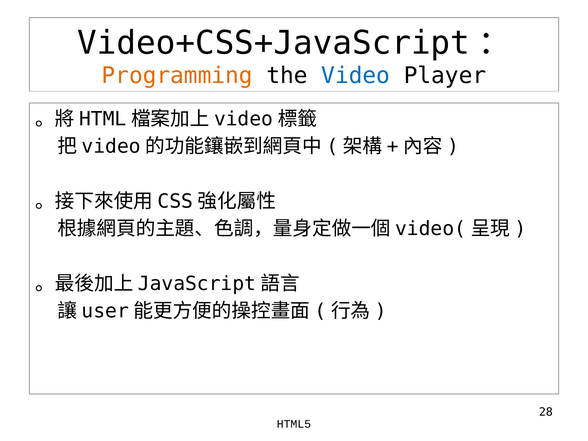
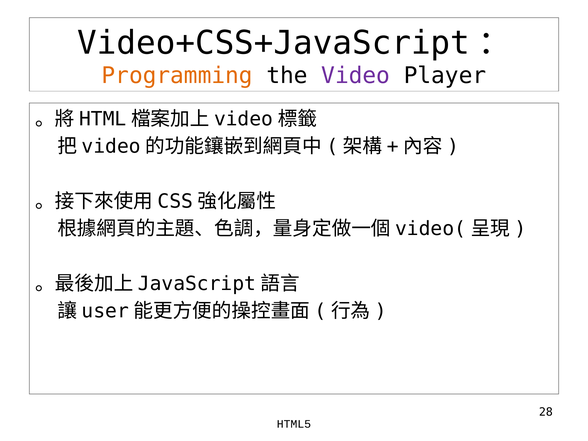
Video colour: blue -> purple
